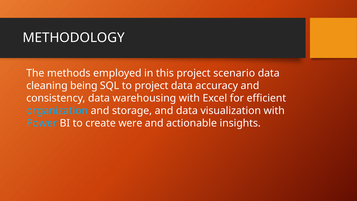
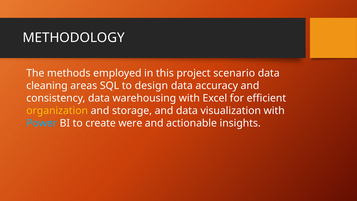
being: being -> areas
to project: project -> design
organization colour: light blue -> yellow
